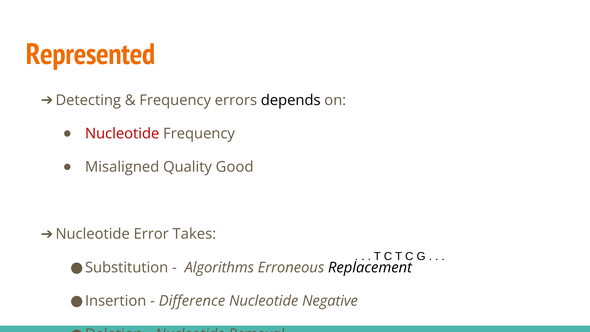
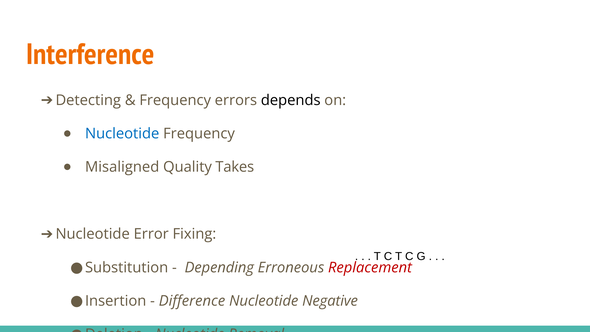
Represented: Represented -> Interference
Nucleotide at (122, 134) colour: red -> blue
Good: Good -> Takes
Takes: Takes -> Fixing
Algorithms: Algorithms -> Depending
Replacement colour: black -> red
